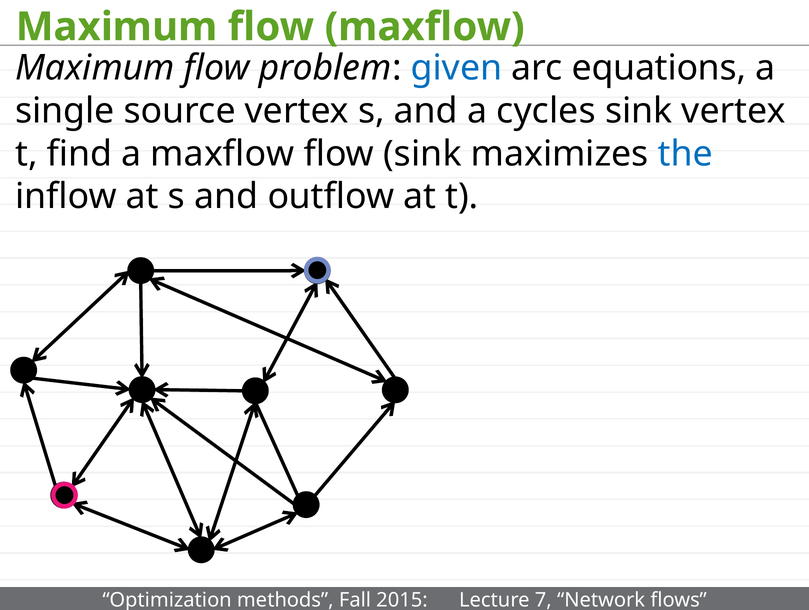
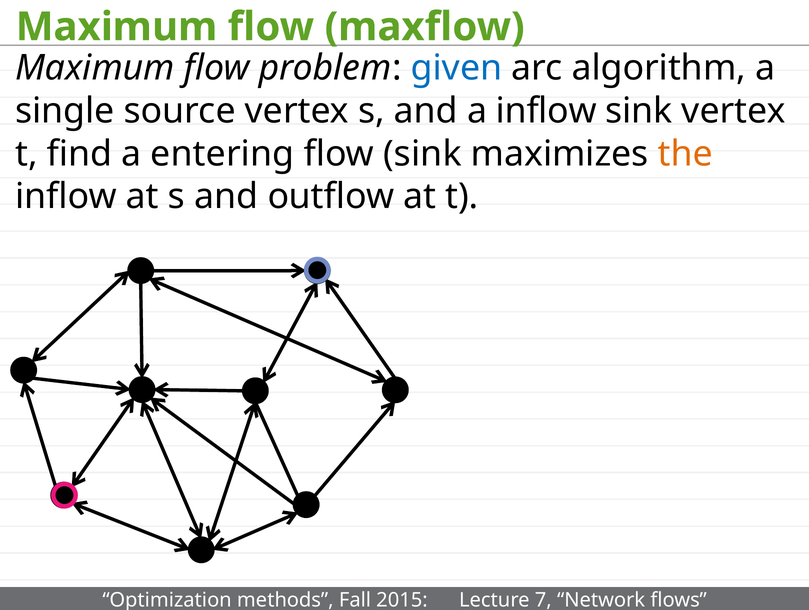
equations: equations -> algorithm
a cycles: cycles -> inflow
a maxflow: maxflow -> entering
the colour: blue -> orange
